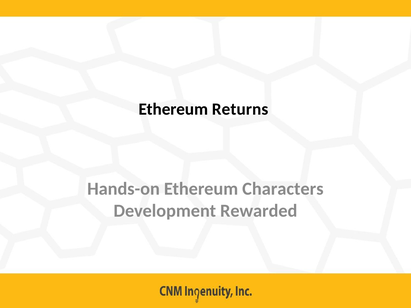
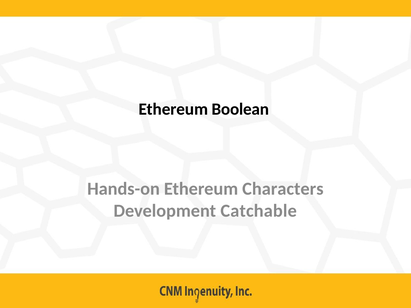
Returns: Returns -> Boolean
Rewarded: Rewarded -> Catchable
